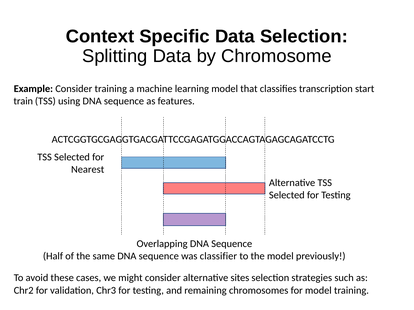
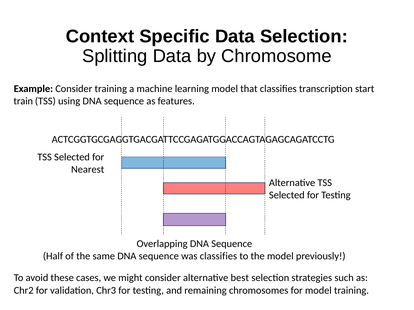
was classifier: classifier -> classifies
sites: sites -> best
